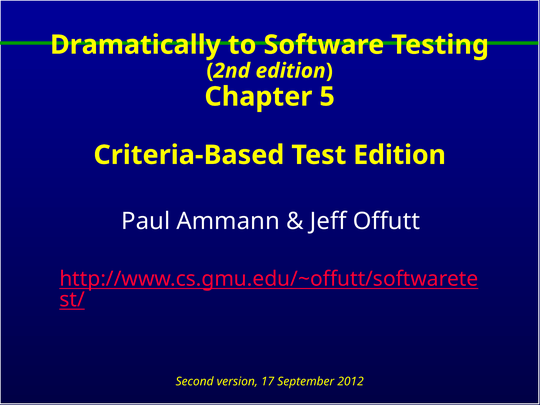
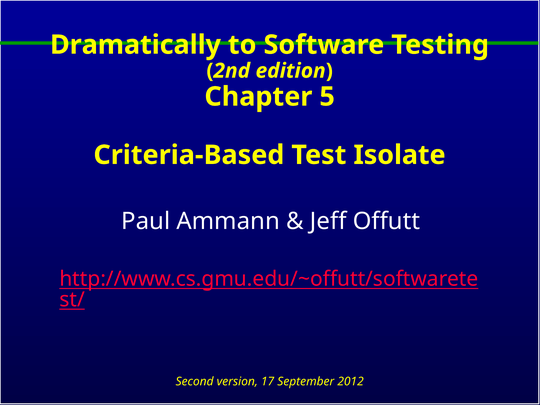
Test Edition: Edition -> Isolate
